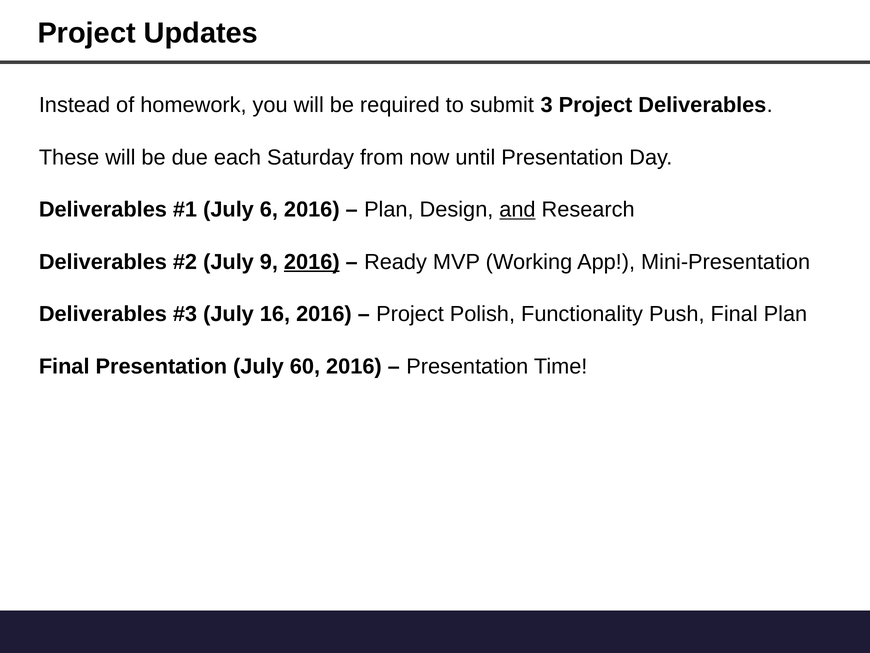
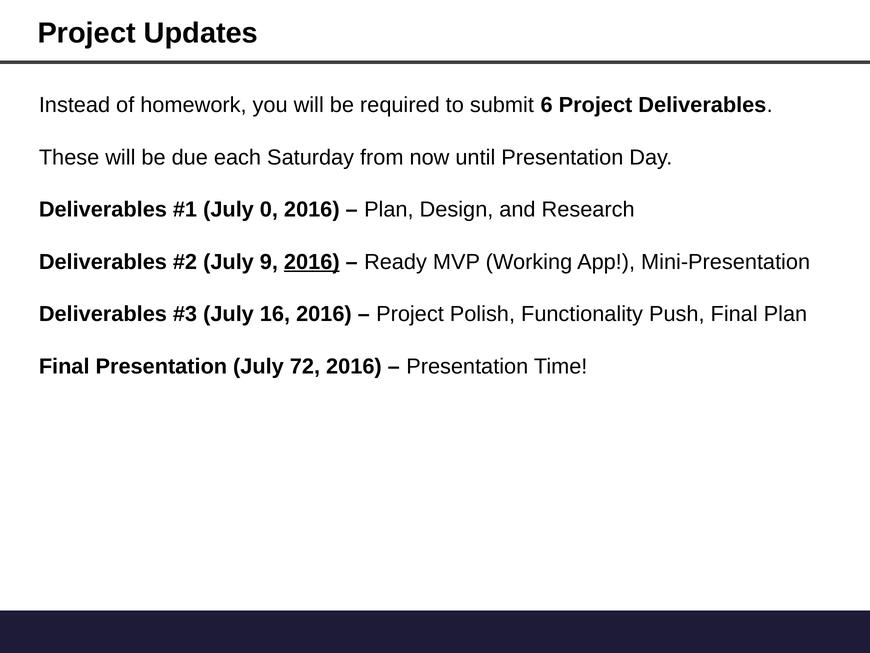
3: 3 -> 6
6: 6 -> 0
and underline: present -> none
60: 60 -> 72
